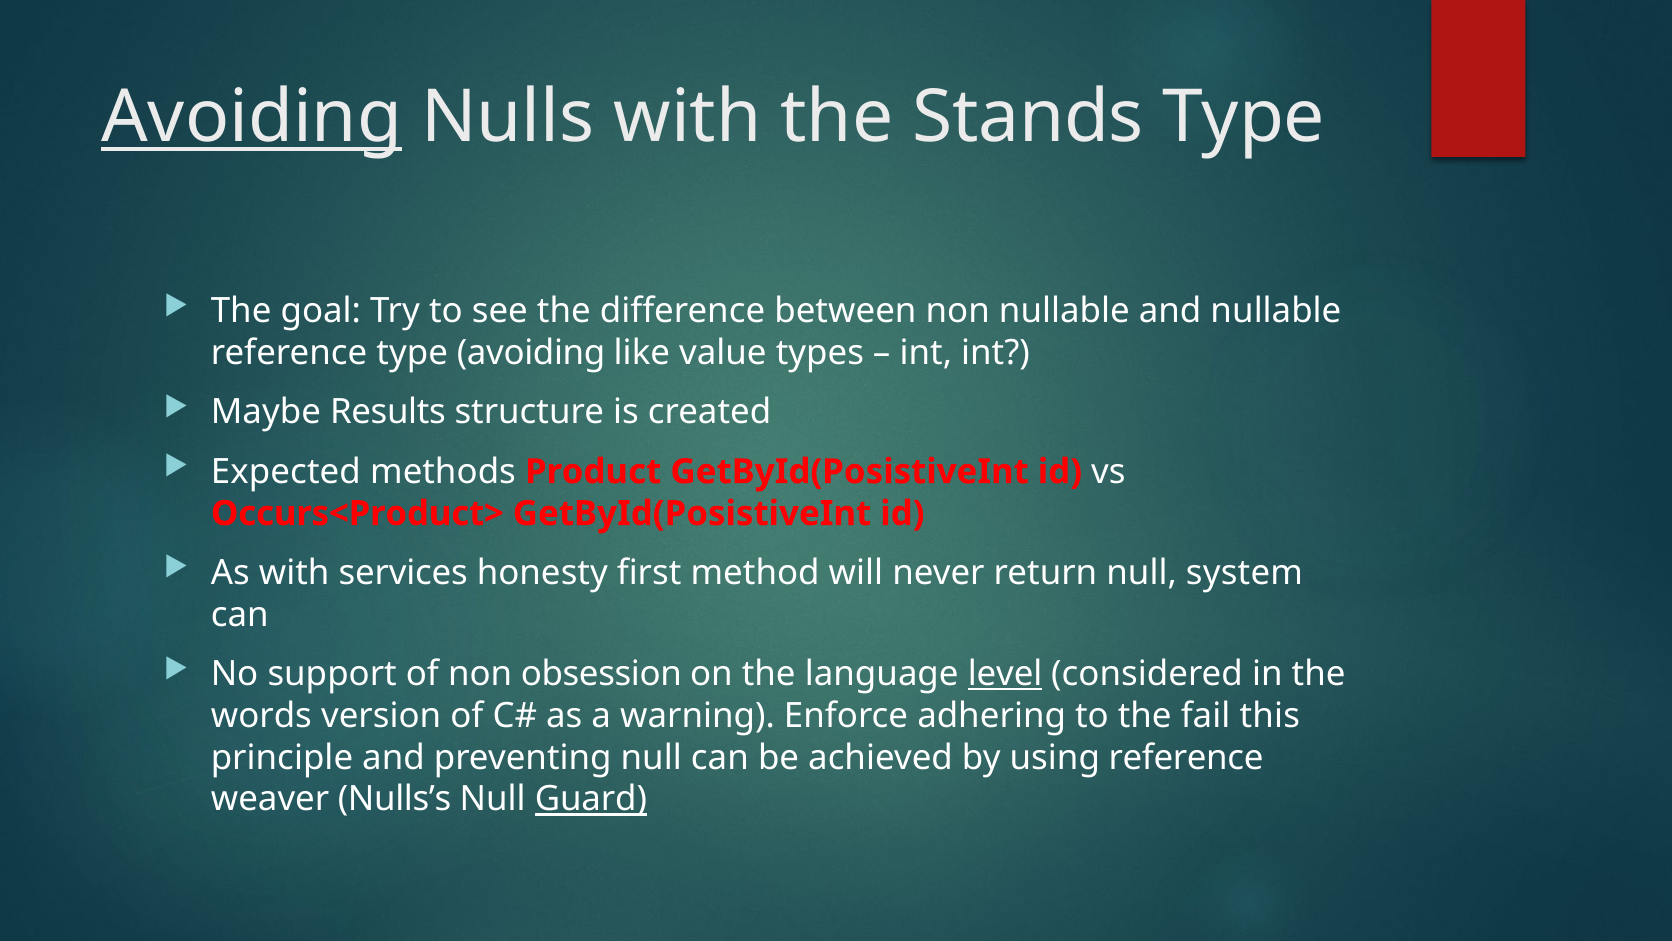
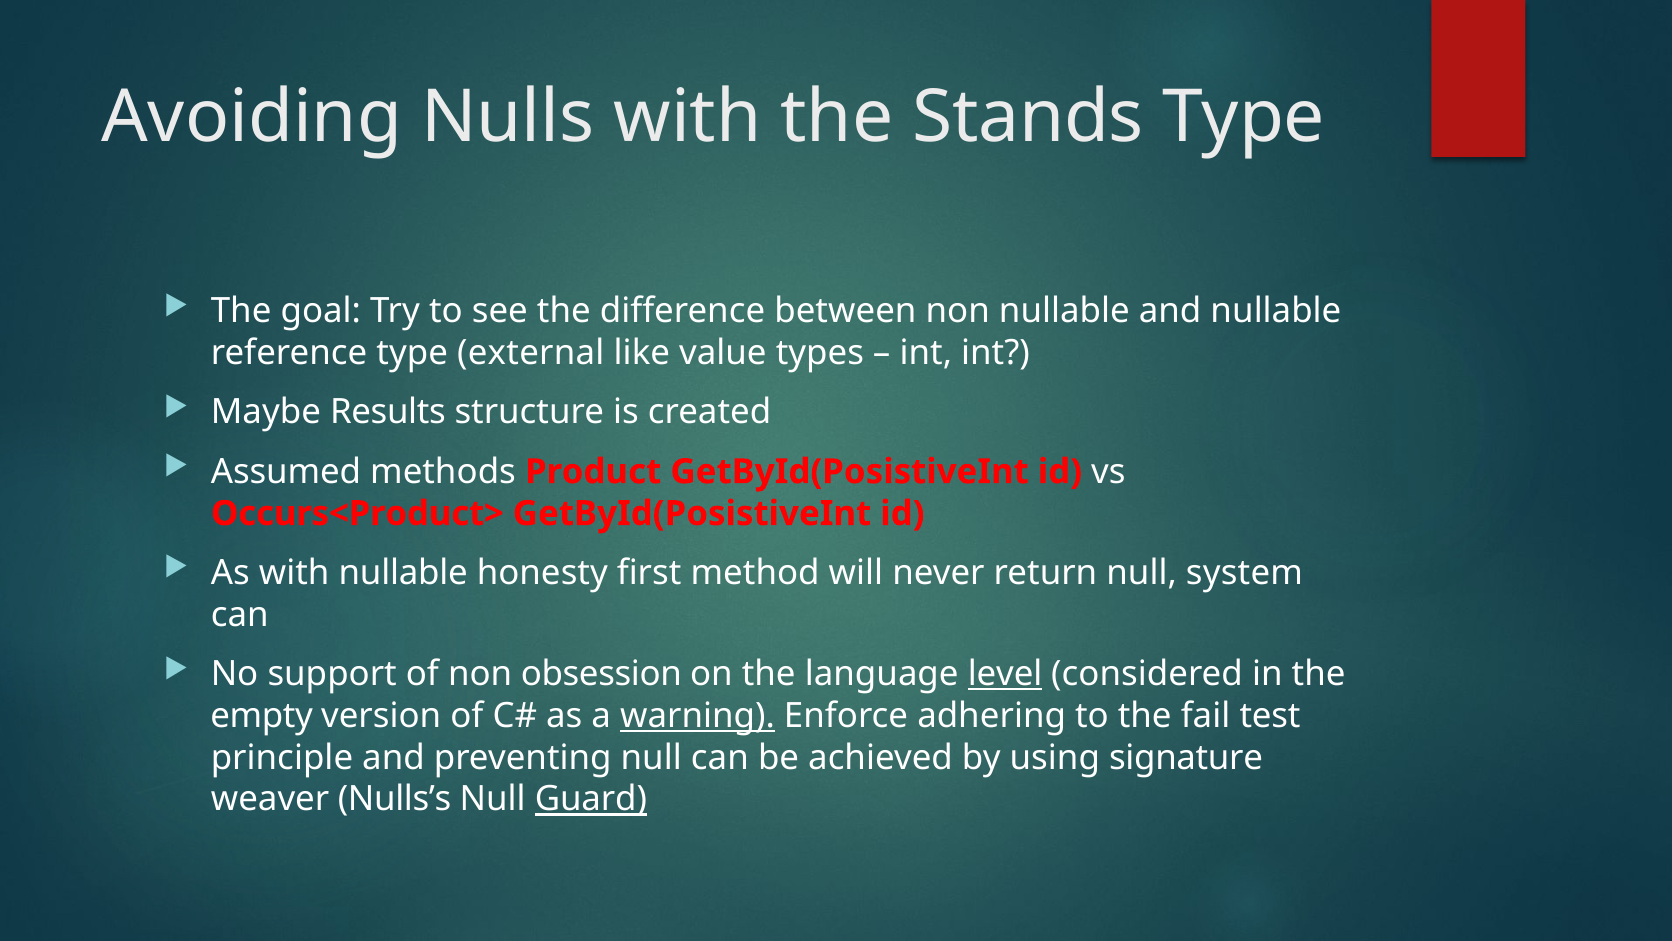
Avoiding at (252, 117) underline: present -> none
type avoiding: avoiding -> external
Expected: Expected -> Assumed
with services: services -> nullable
words: words -> empty
warning underline: none -> present
this: this -> test
using reference: reference -> signature
